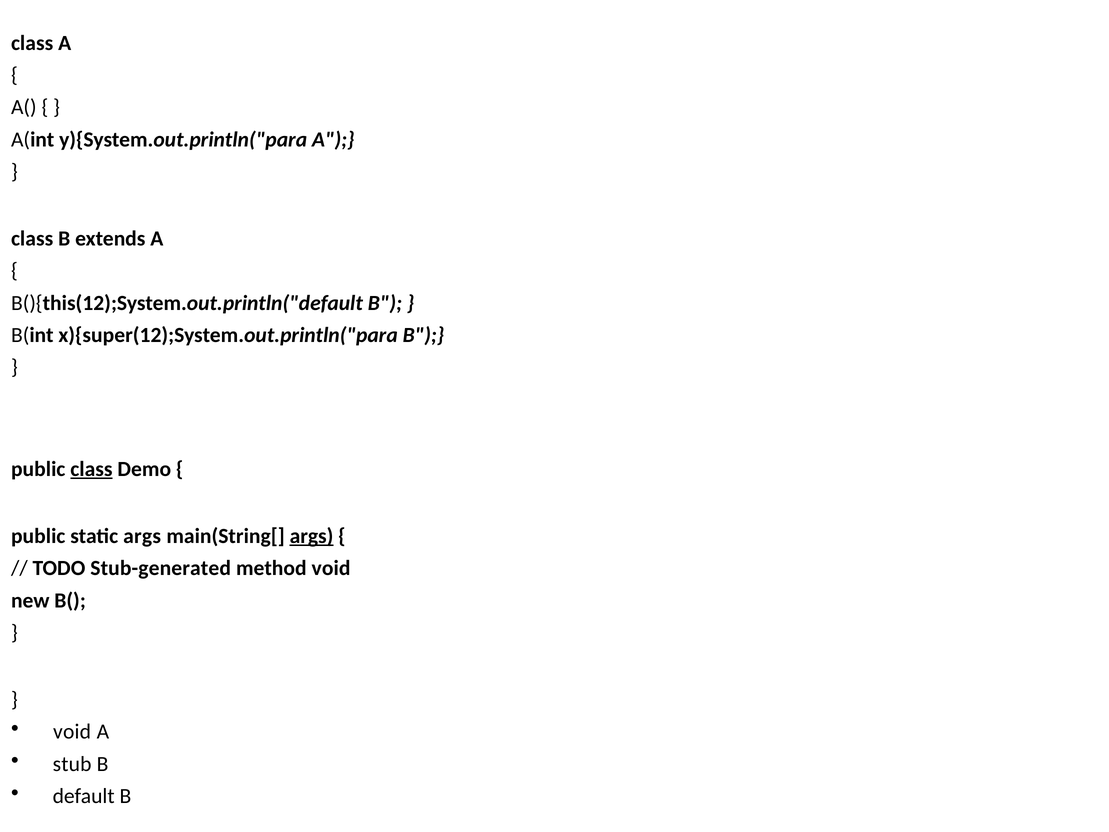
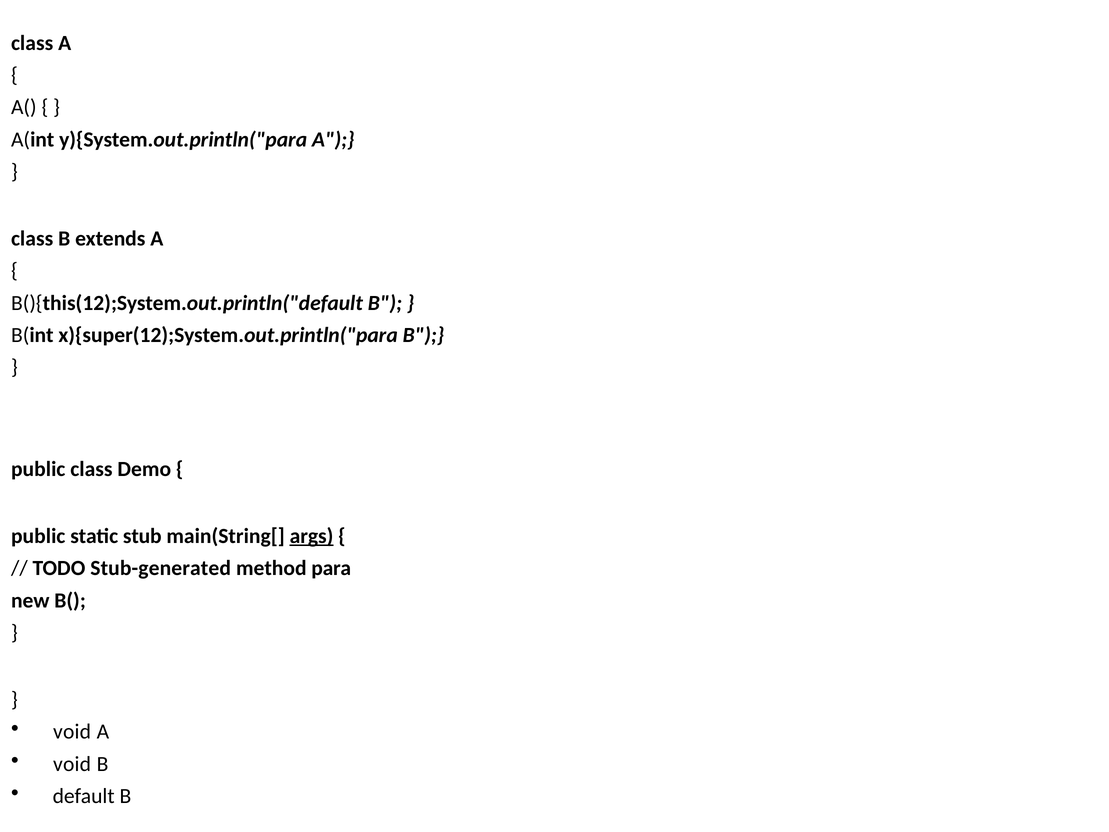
class at (91, 469) underline: present -> none
static args: args -> stub
method void: void -> para
stub at (72, 764): stub -> void
